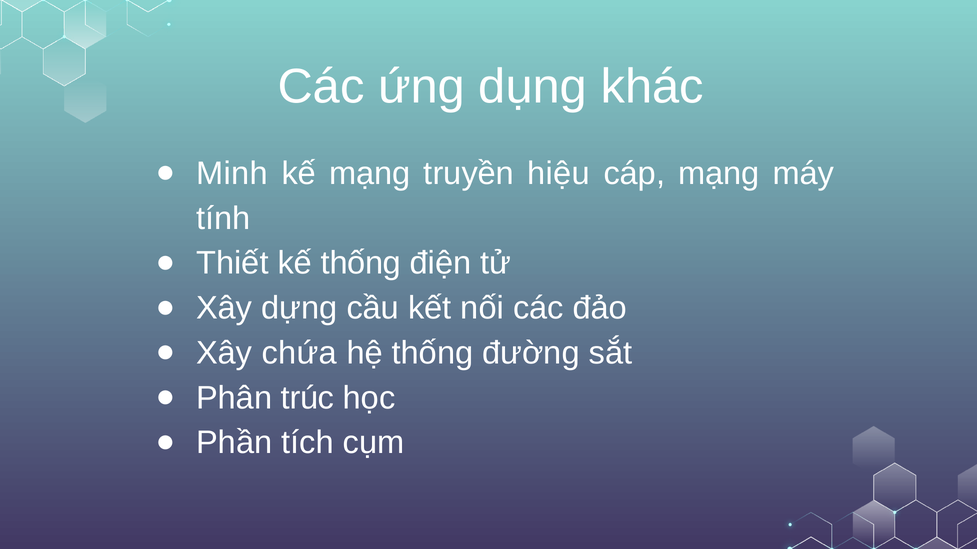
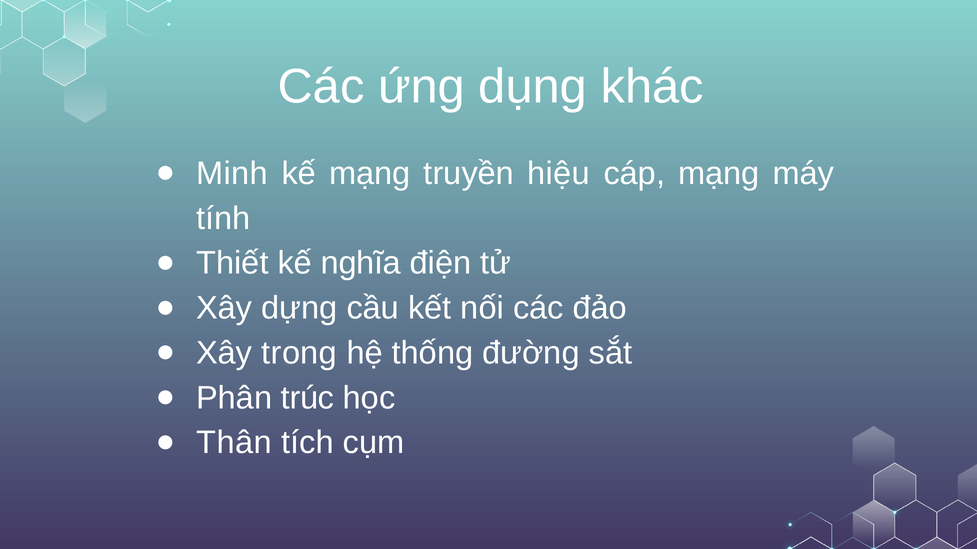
kế thống: thống -> nghĩa
chứa: chứa -> trong
Phần: Phần -> Thân
